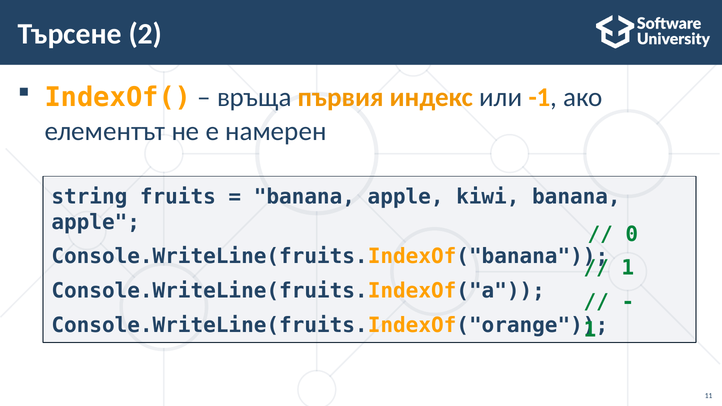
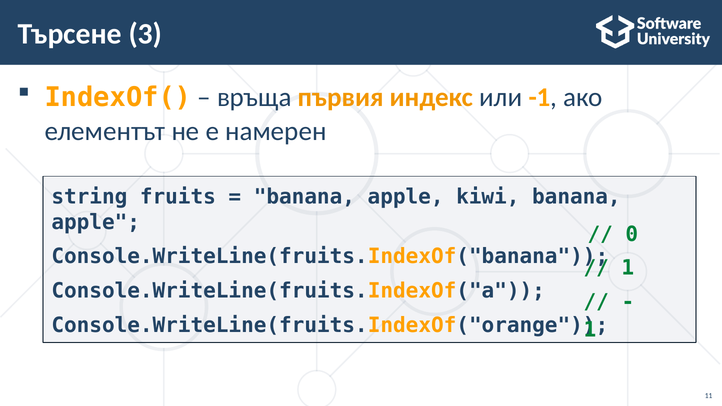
2: 2 -> 3
